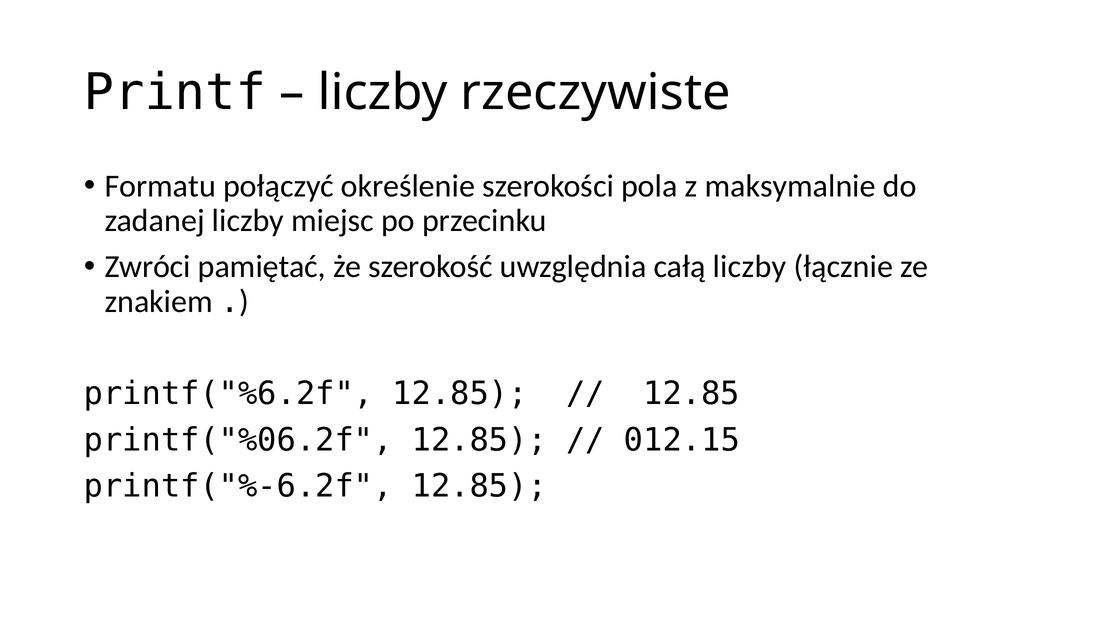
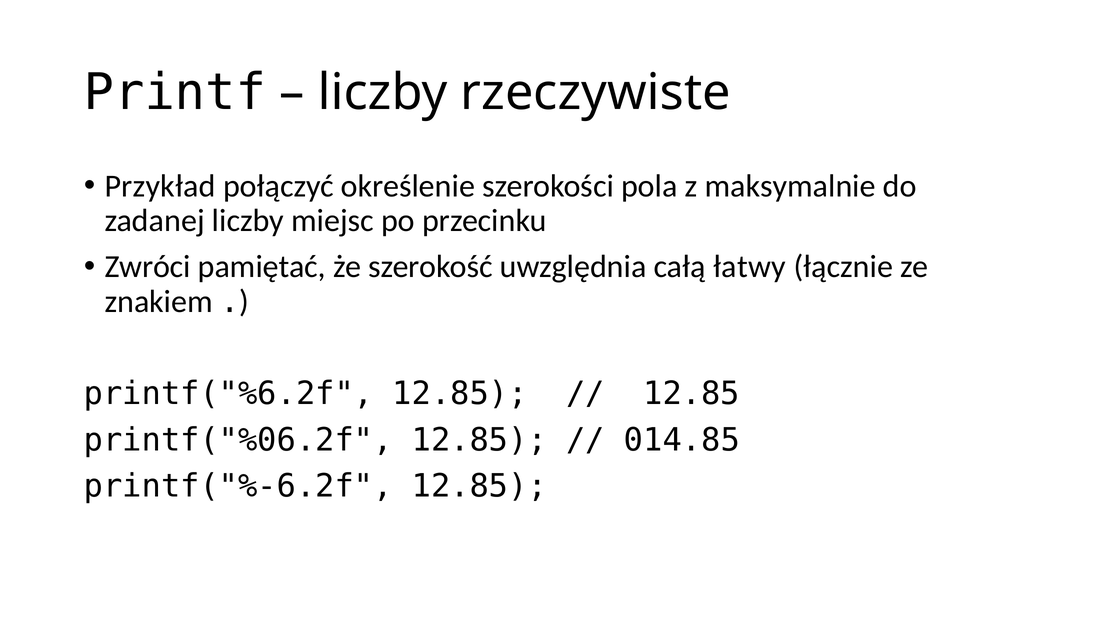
Formatu: Formatu -> Przykład
całą liczby: liczby -> łatwy
012.15: 012.15 -> 014.85
